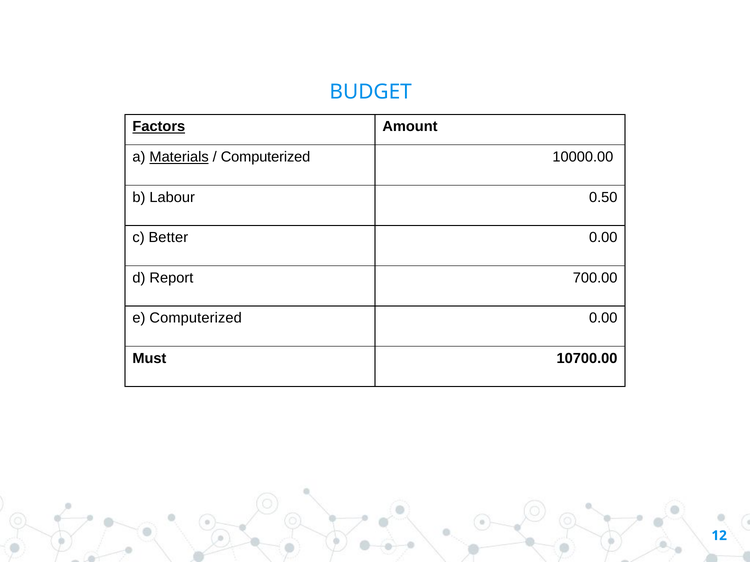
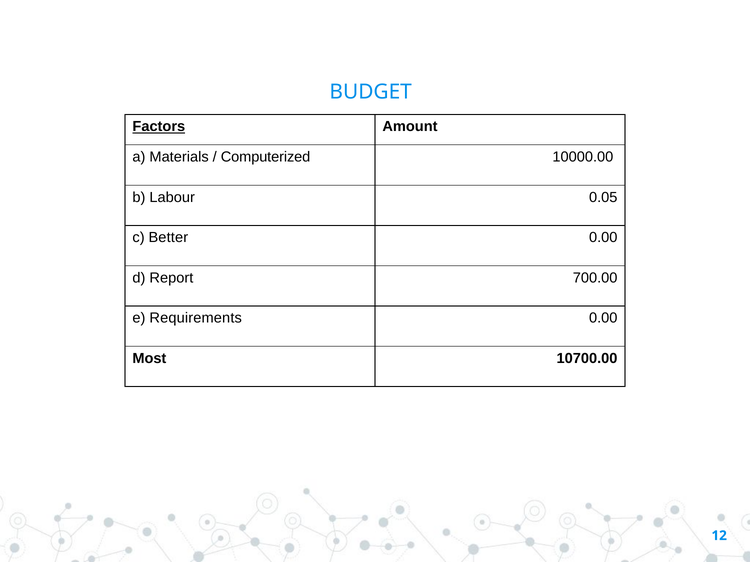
Materials underline: present -> none
0.50: 0.50 -> 0.05
e Computerized: Computerized -> Requirements
Must: Must -> Most
